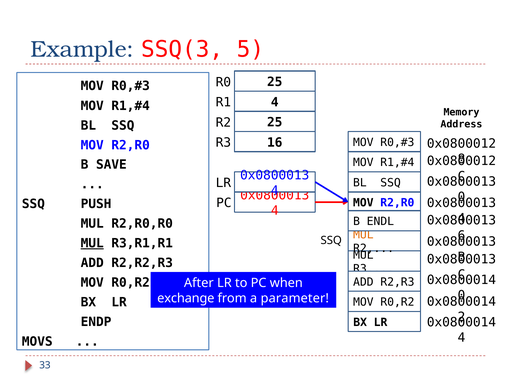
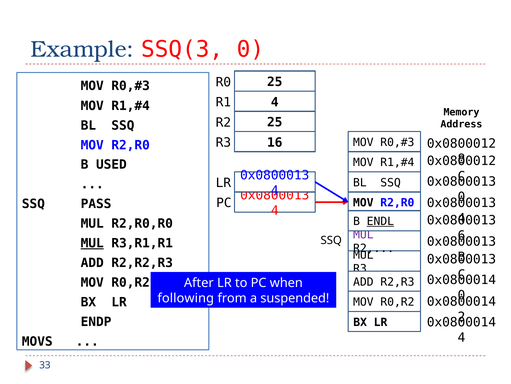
SSQ(3 5: 5 -> 0
SAVE: SAVE -> USED
PUSH: PUSH -> PASS
ENDL underline: none -> present
MUL at (363, 234) colour: orange -> purple
exchange: exchange -> following
parameter: parameter -> suspended
